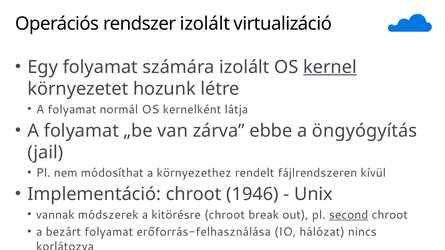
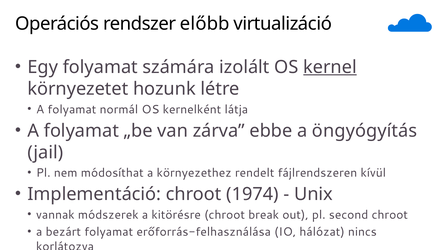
rendszer izolált: izolált -> előbb
1946: 1946 -> 1974
second underline: present -> none
